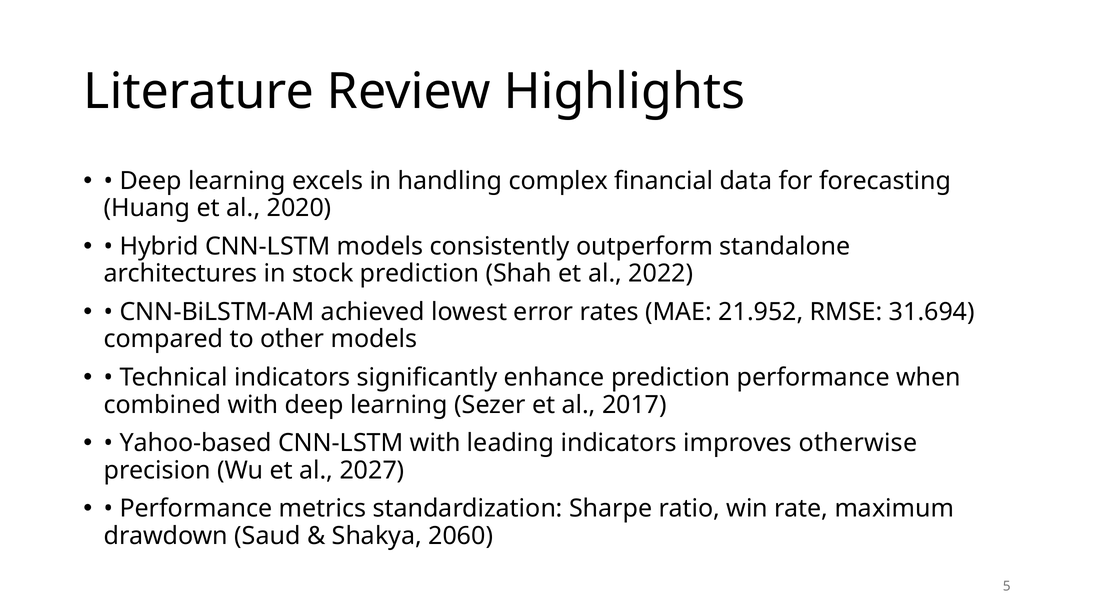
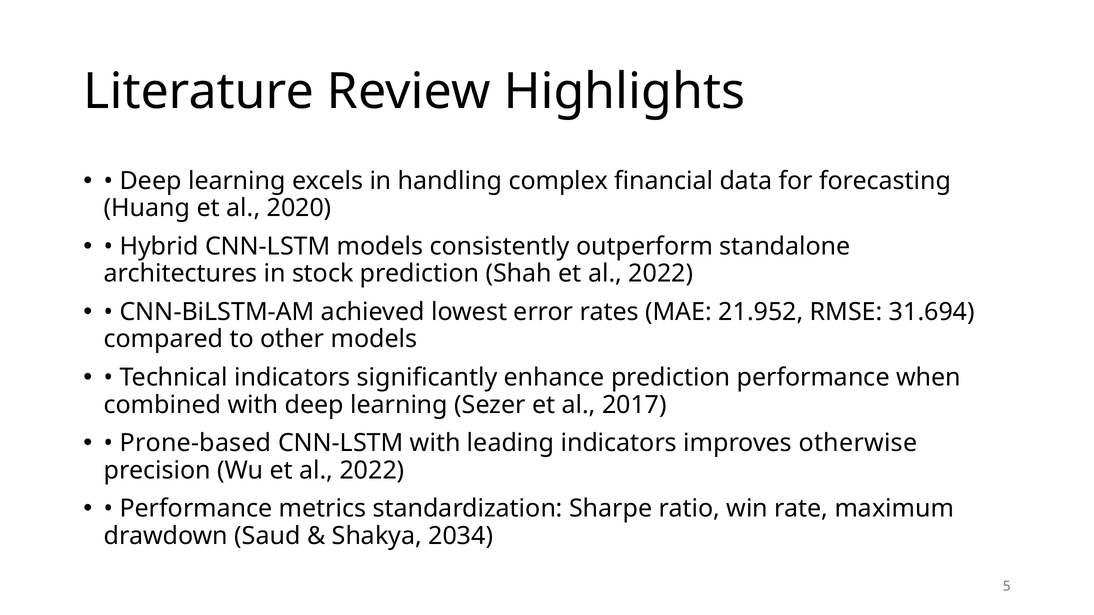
Yahoo-based: Yahoo-based -> Prone-based
Wu et al 2027: 2027 -> 2022
2060: 2060 -> 2034
